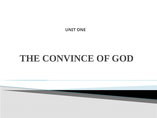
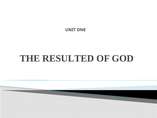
CONVINCE: CONVINCE -> RESULTED
